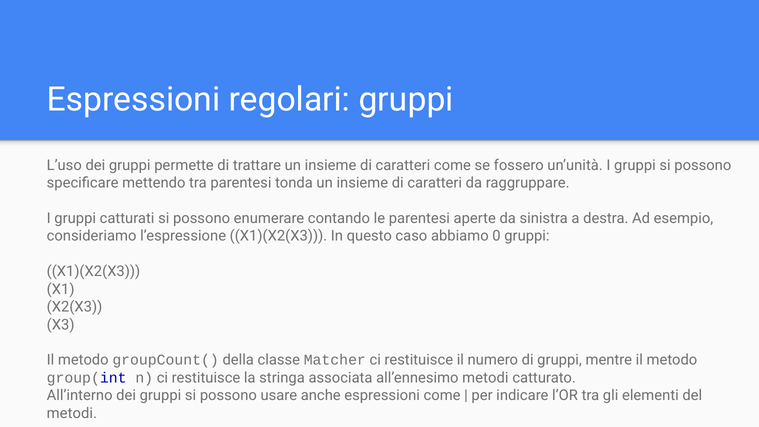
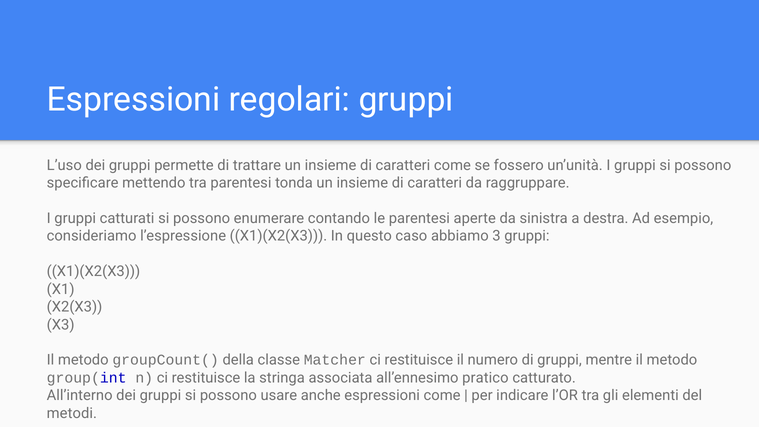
0: 0 -> 3
all’ennesimo metodi: metodi -> pratico
